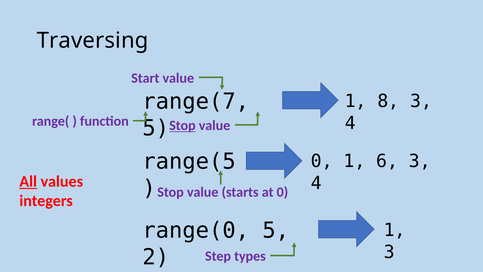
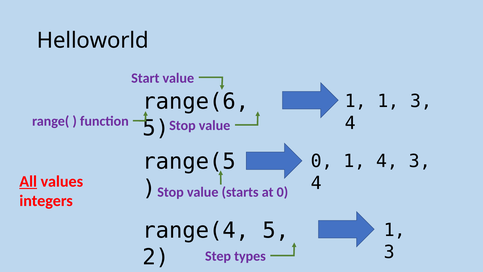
Traversing: Traversing -> Helloworld
range(7: range(7 -> range(6
1 8: 8 -> 1
Stop at (182, 125) underline: present -> none
1 6: 6 -> 4
range(0: range(0 -> range(4
